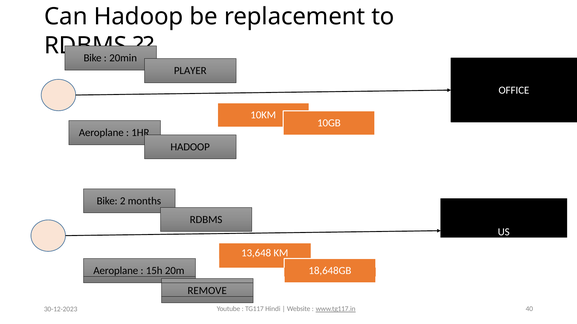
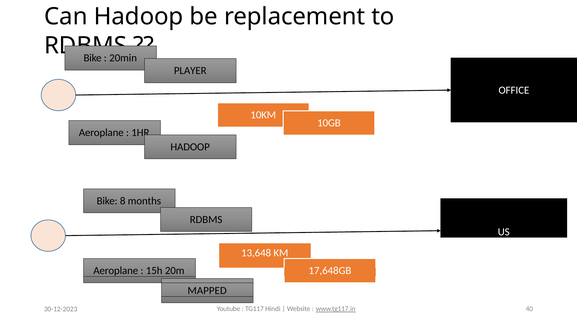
2: 2 -> 8
18,648GB: 18,648GB -> 17,648GB
REMOVE: REMOVE -> MAPPED
